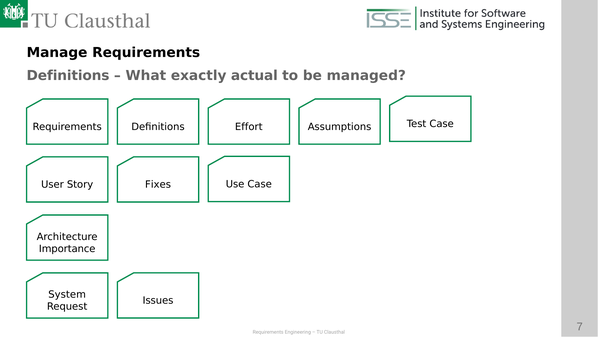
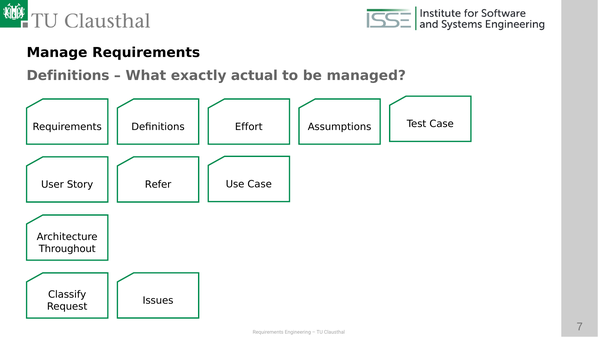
Fixes: Fixes -> Refer
Importance: Importance -> Throughout
System: System -> Classify
